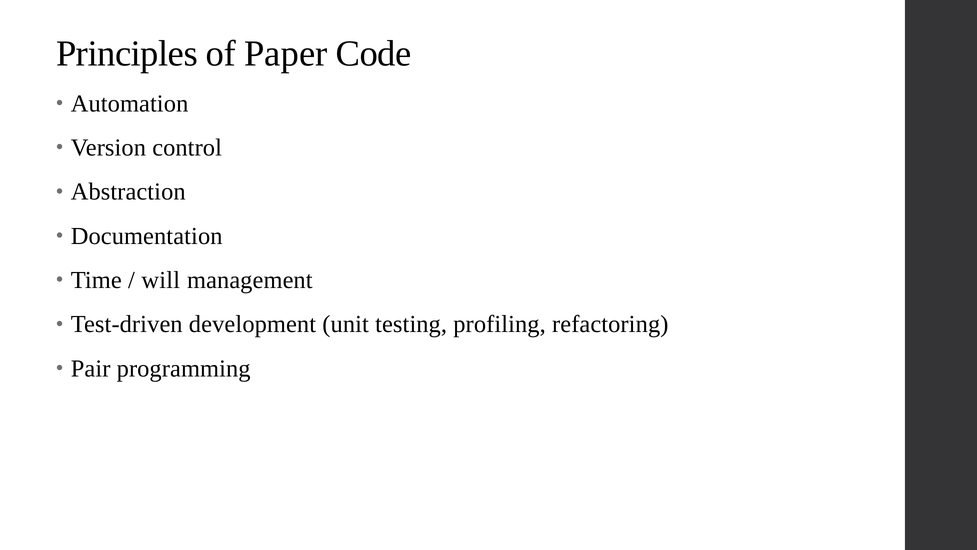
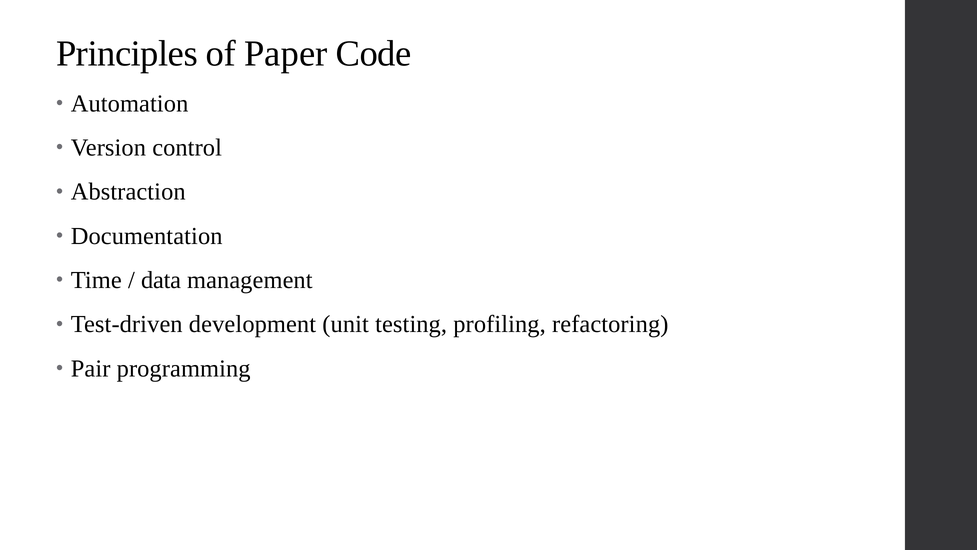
will: will -> data
